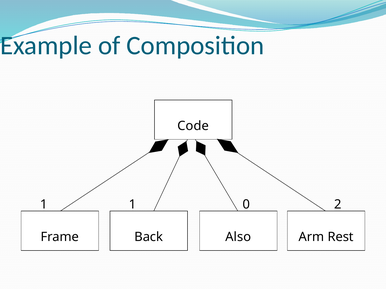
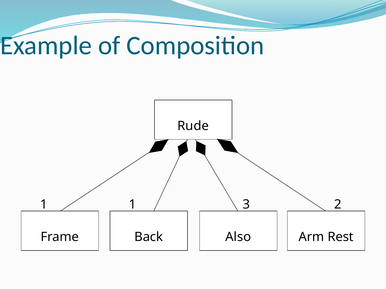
Code: Code -> Rude
0: 0 -> 3
